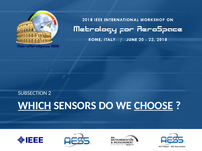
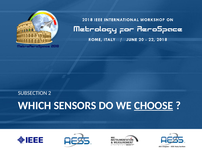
WHICH underline: present -> none
